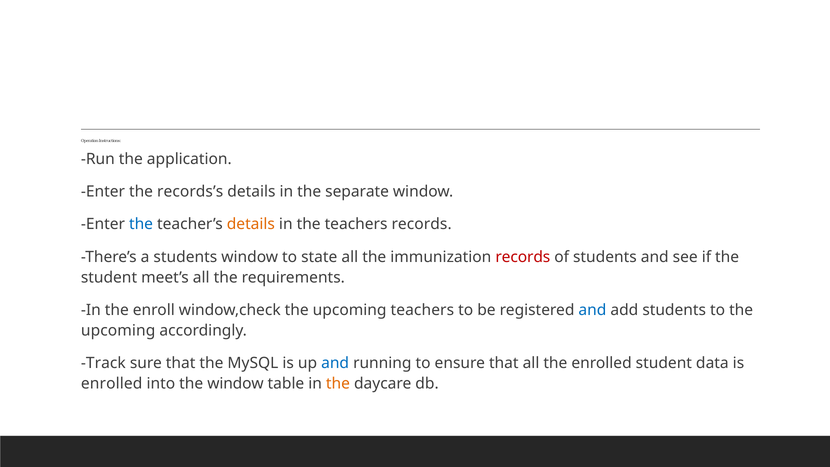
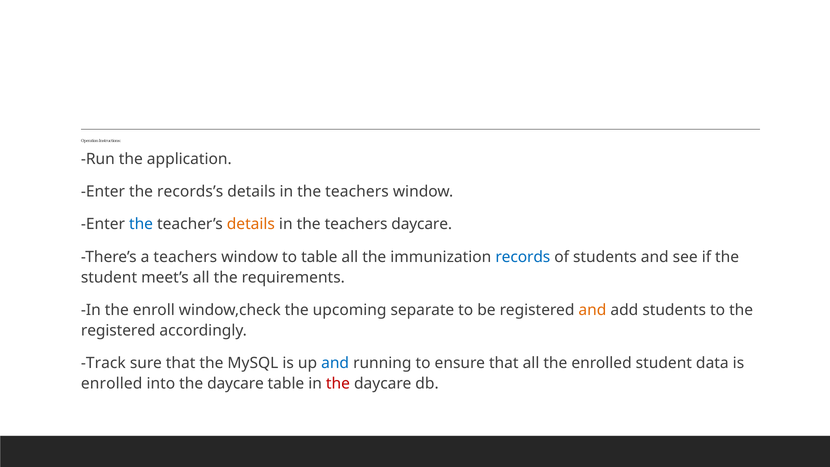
separate at (357, 192): separate -> teachers
teachers records: records -> daycare
a students: students -> teachers
to state: state -> table
records at (523, 257) colour: red -> blue
upcoming teachers: teachers -> separate
and at (592, 310) colour: blue -> orange
upcoming at (118, 331): upcoming -> registered
into the window: window -> daycare
the at (338, 384) colour: orange -> red
